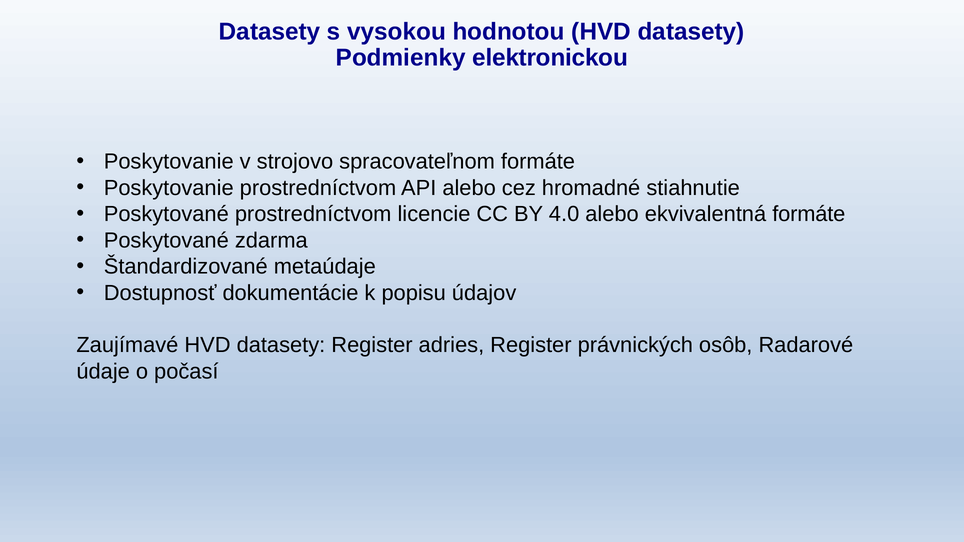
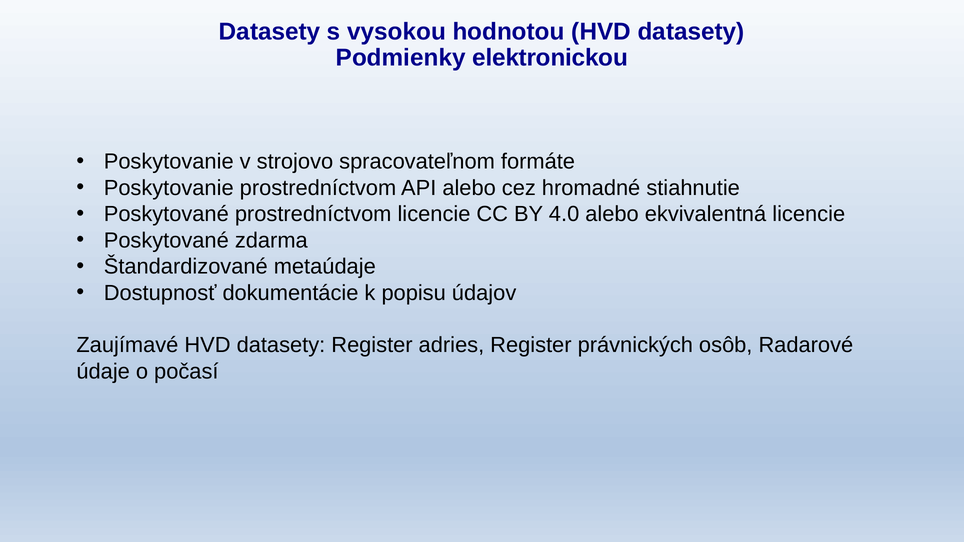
ekvivalentná formáte: formáte -> licencie
